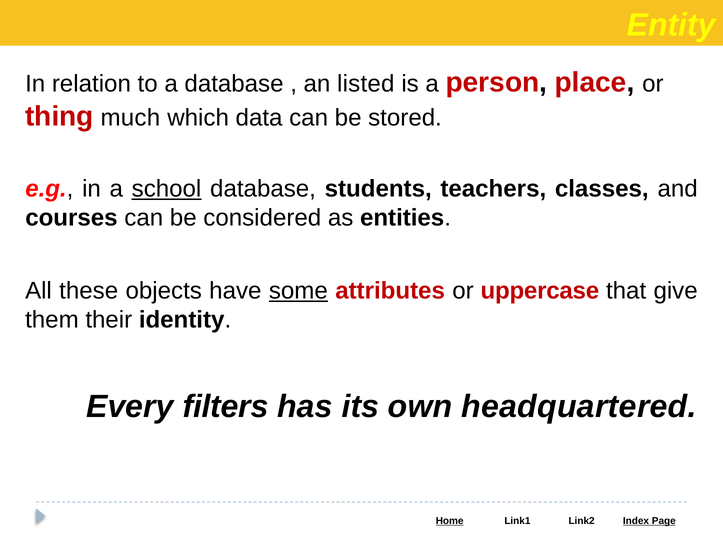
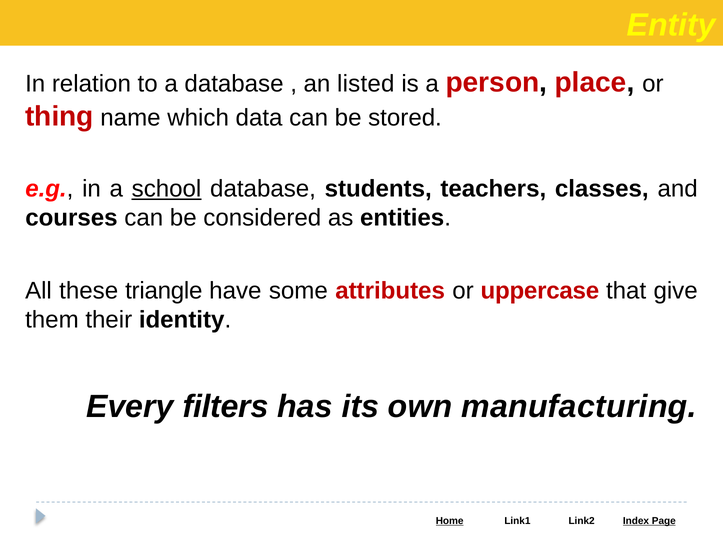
much: much -> name
objects: objects -> triangle
some underline: present -> none
headquartered: headquartered -> manufacturing
